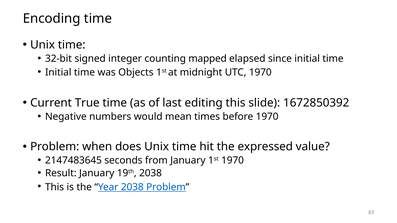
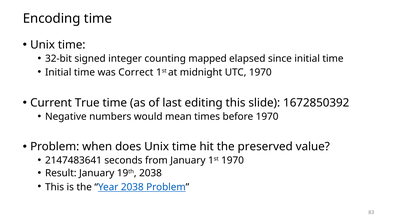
Objects: Objects -> Correct
expressed: expressed -> preserved
2147483645: 2147483645 -> 2147483641
